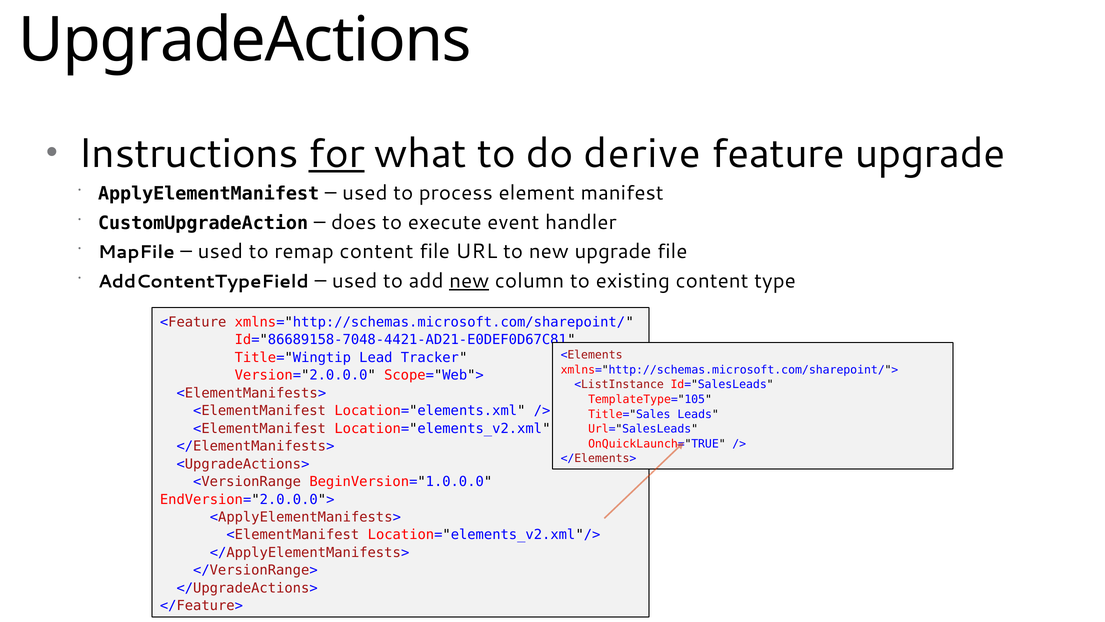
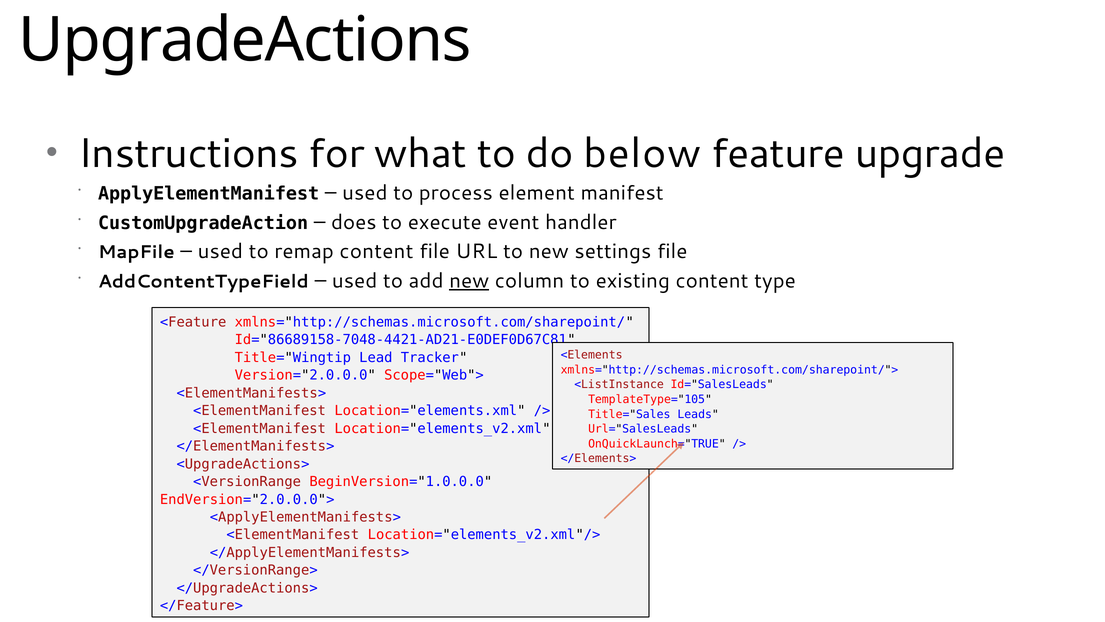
for underline: present -> none
derive: derive -> below
new upgrade: upgrade -> settings
